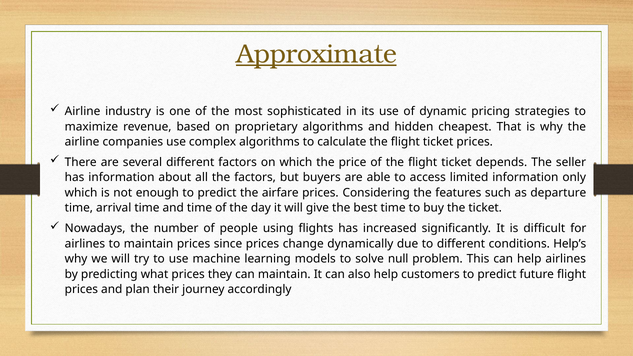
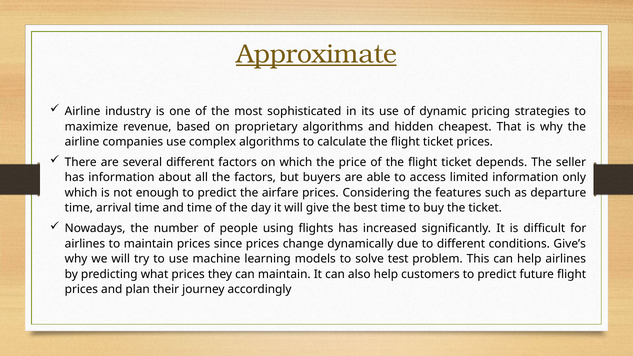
Help’s: Help’s -> Give’s
null: null -> test
